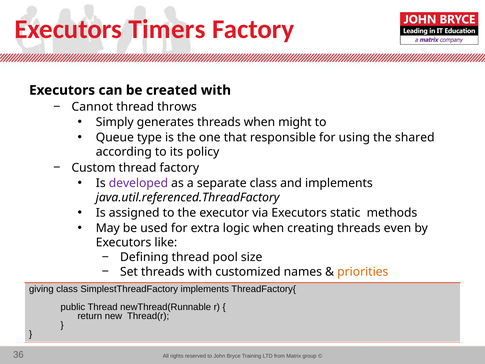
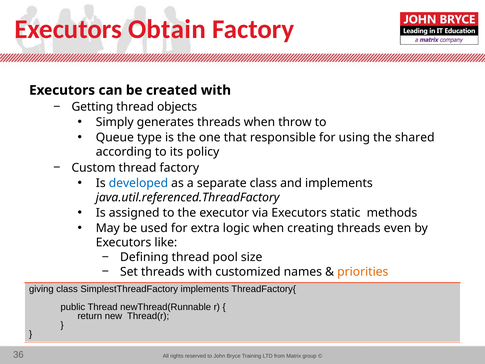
Timers: Timers -> Obtain
Cannot: Cannot -> Getting
throws: throws -> objects
might: might -> throw
developed colour: purple -> blue
